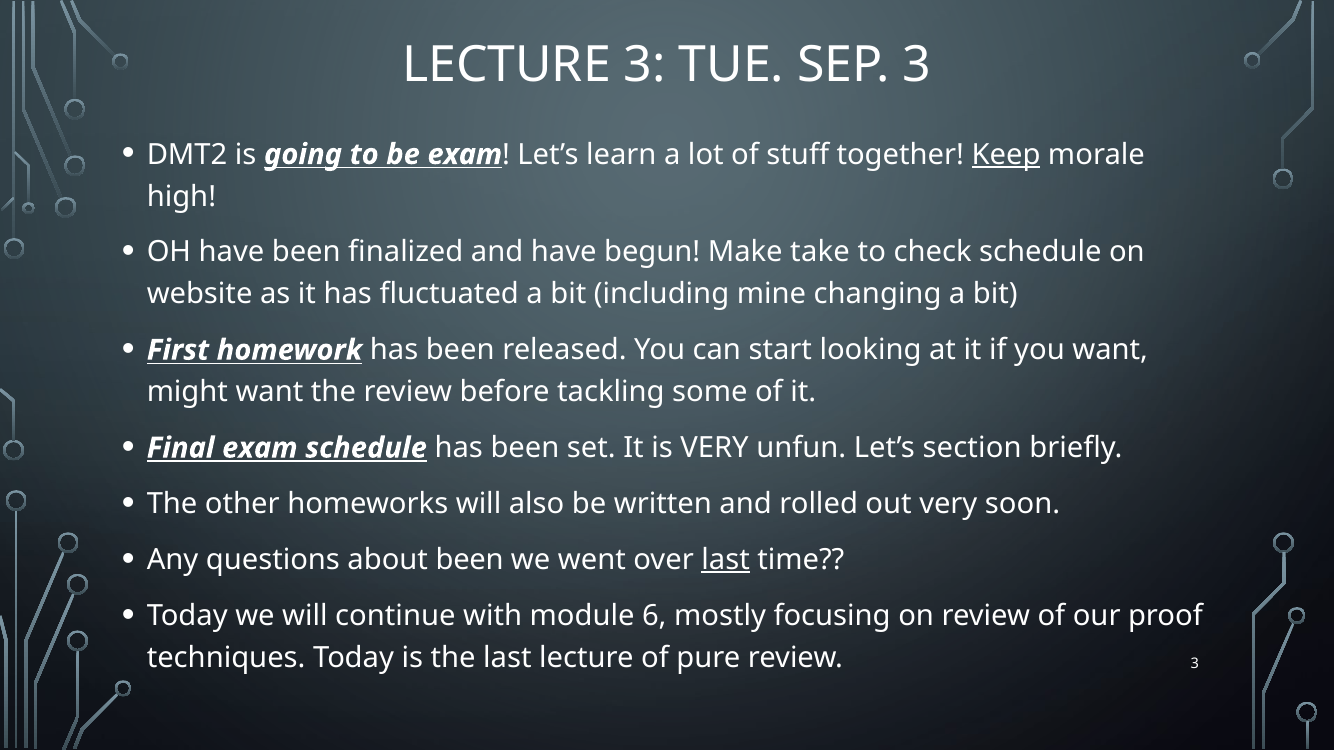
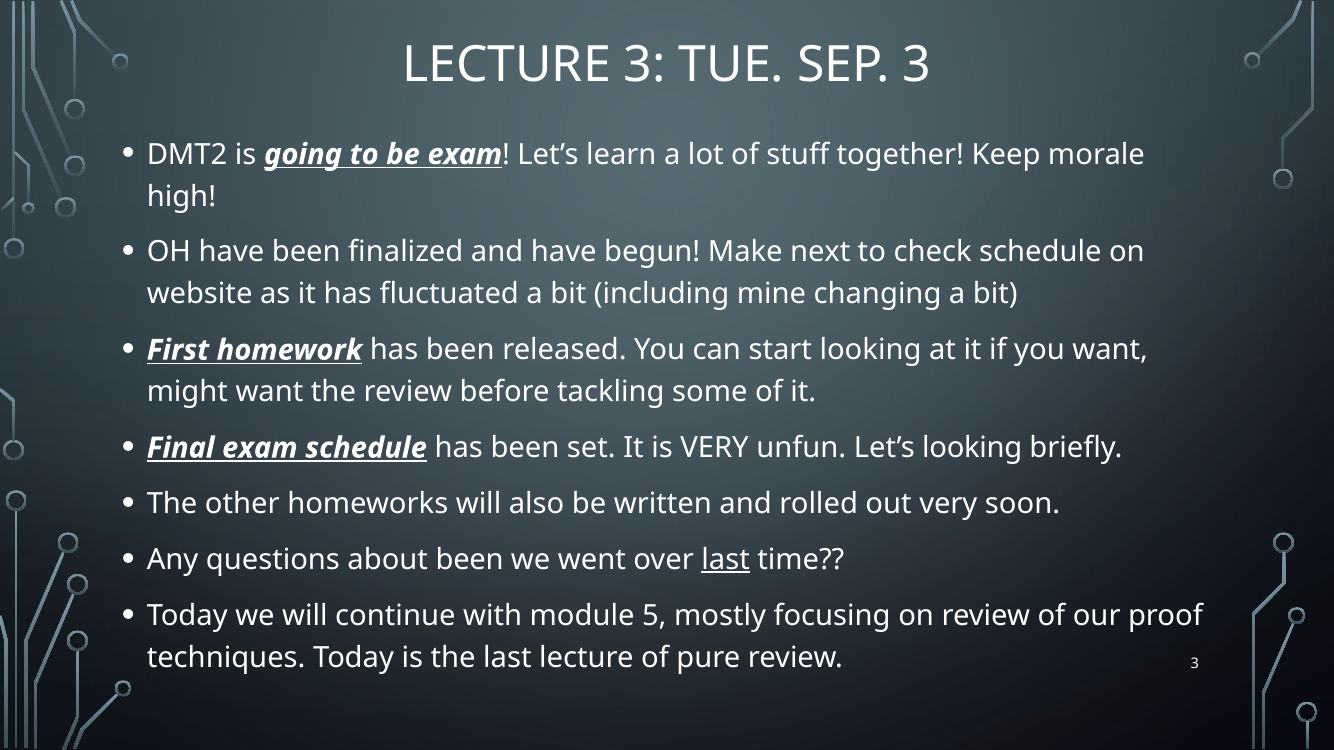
Keep underline: present -> none
take: take -> next
Let’s section: section -> looking
6: 6 -> 5
